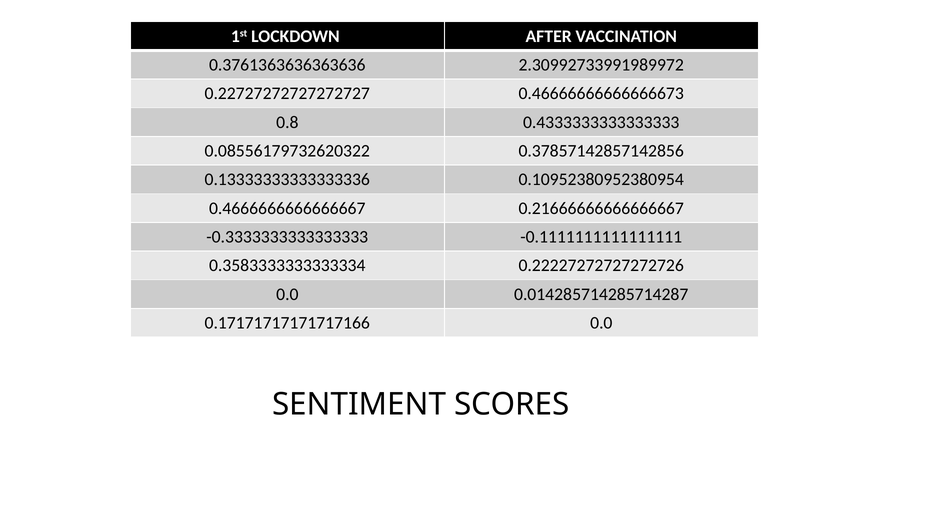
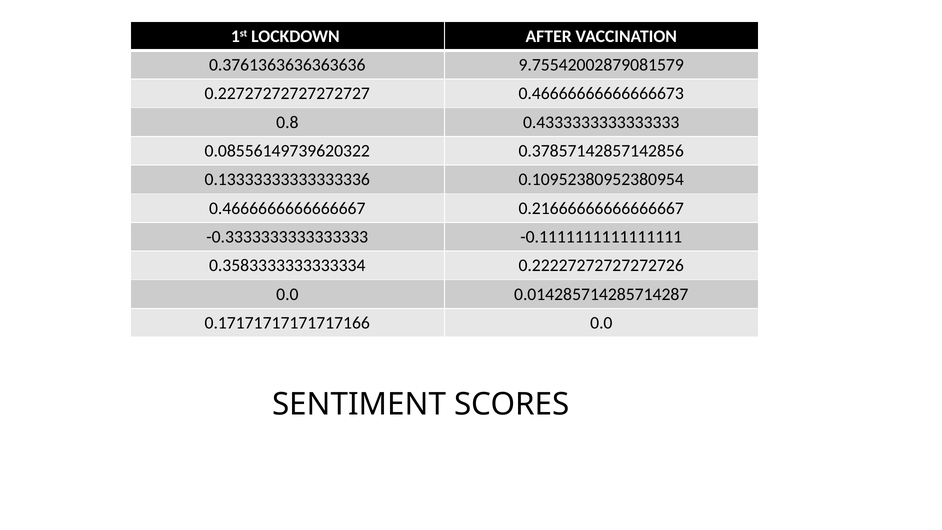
2.30992733991989972: 2.30992733991989972 -> 9.75542002879081579
0.08556179732620322: 0.08556179732620322 -> 0.08556149739620322
